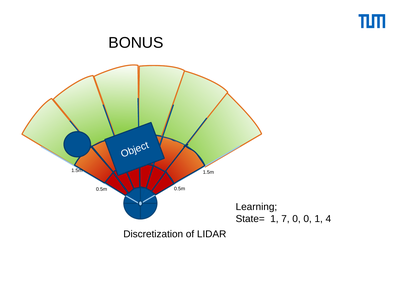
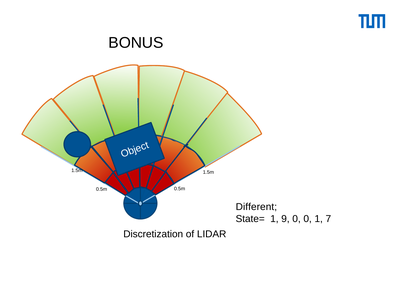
Learning: Learning -> Different
7: 7 -> 9
4: 4 -> 7
